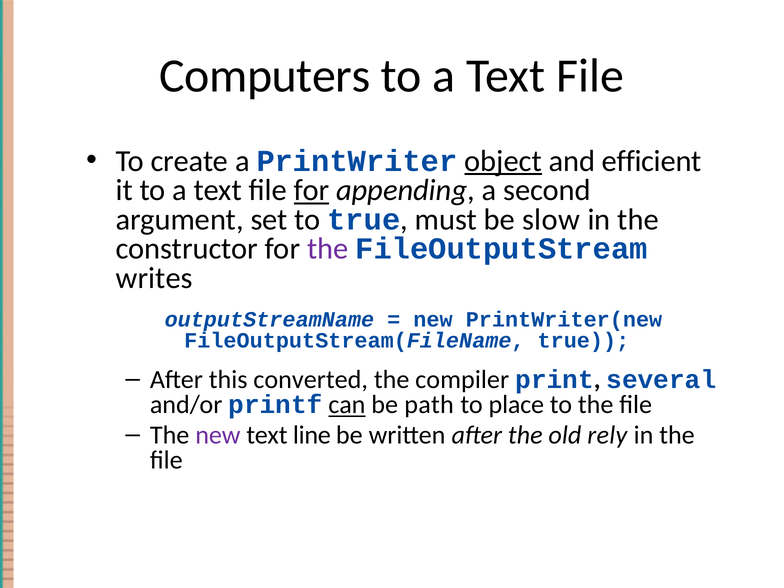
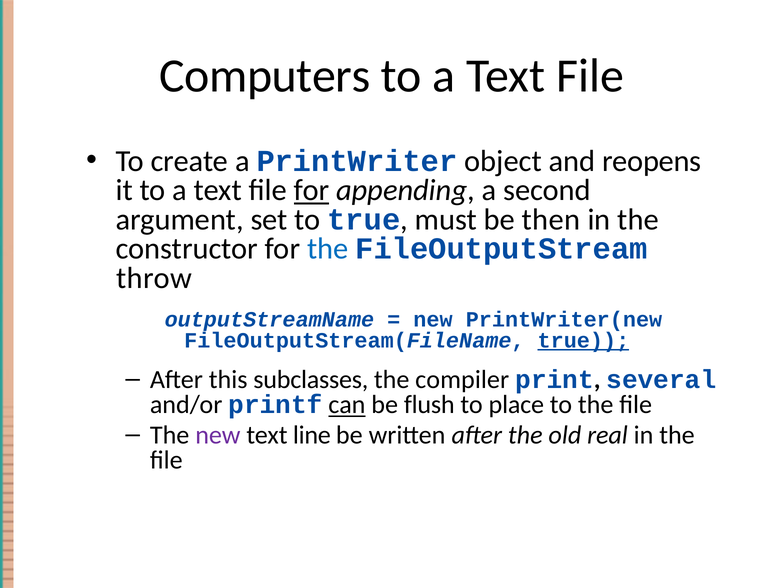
object underline: present -> none
efficient: efficient -> reopens
slow: slow -> then
the at (328, 249) colour: purple -> blue
writes: writes -> throw
true at (583, 340) underline: none -> present
converted: converted -> subclasses
path: path -> flush
rely: rely -> real
